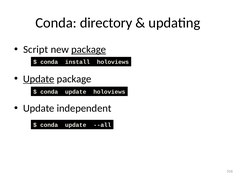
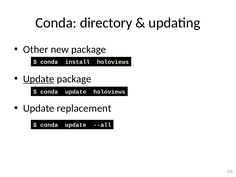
Script: Script -> Other
package at (89, 50) underline: present -> none
independent: independent -> replacement
